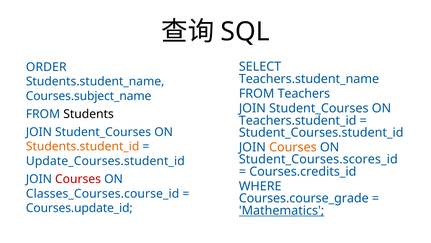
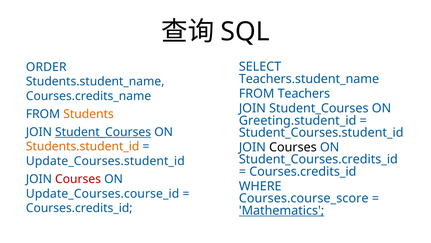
Courses.subject_name: Courses.subject_name -> Courses.credits_name
Students colour: black -> orange
Teachers.student_id: Teachers.student_id -> Greeting.student_id
Student_Courses at (103, 132) underline: none -> present
Courses at (293, 147) colour: orange -> black
Student_Courses.scores_id: Student_Courses.scores_id -> Student_Courses.credits_id
Classes_Courses.course_id: Classes_Courses.course_id -> Update_Courses.course_id
Courses.course_grade: Courses.course_grade -> Courses.course_score
Courses.update_id at (79, 208): Courses.update_id -> Courses.credits_id
